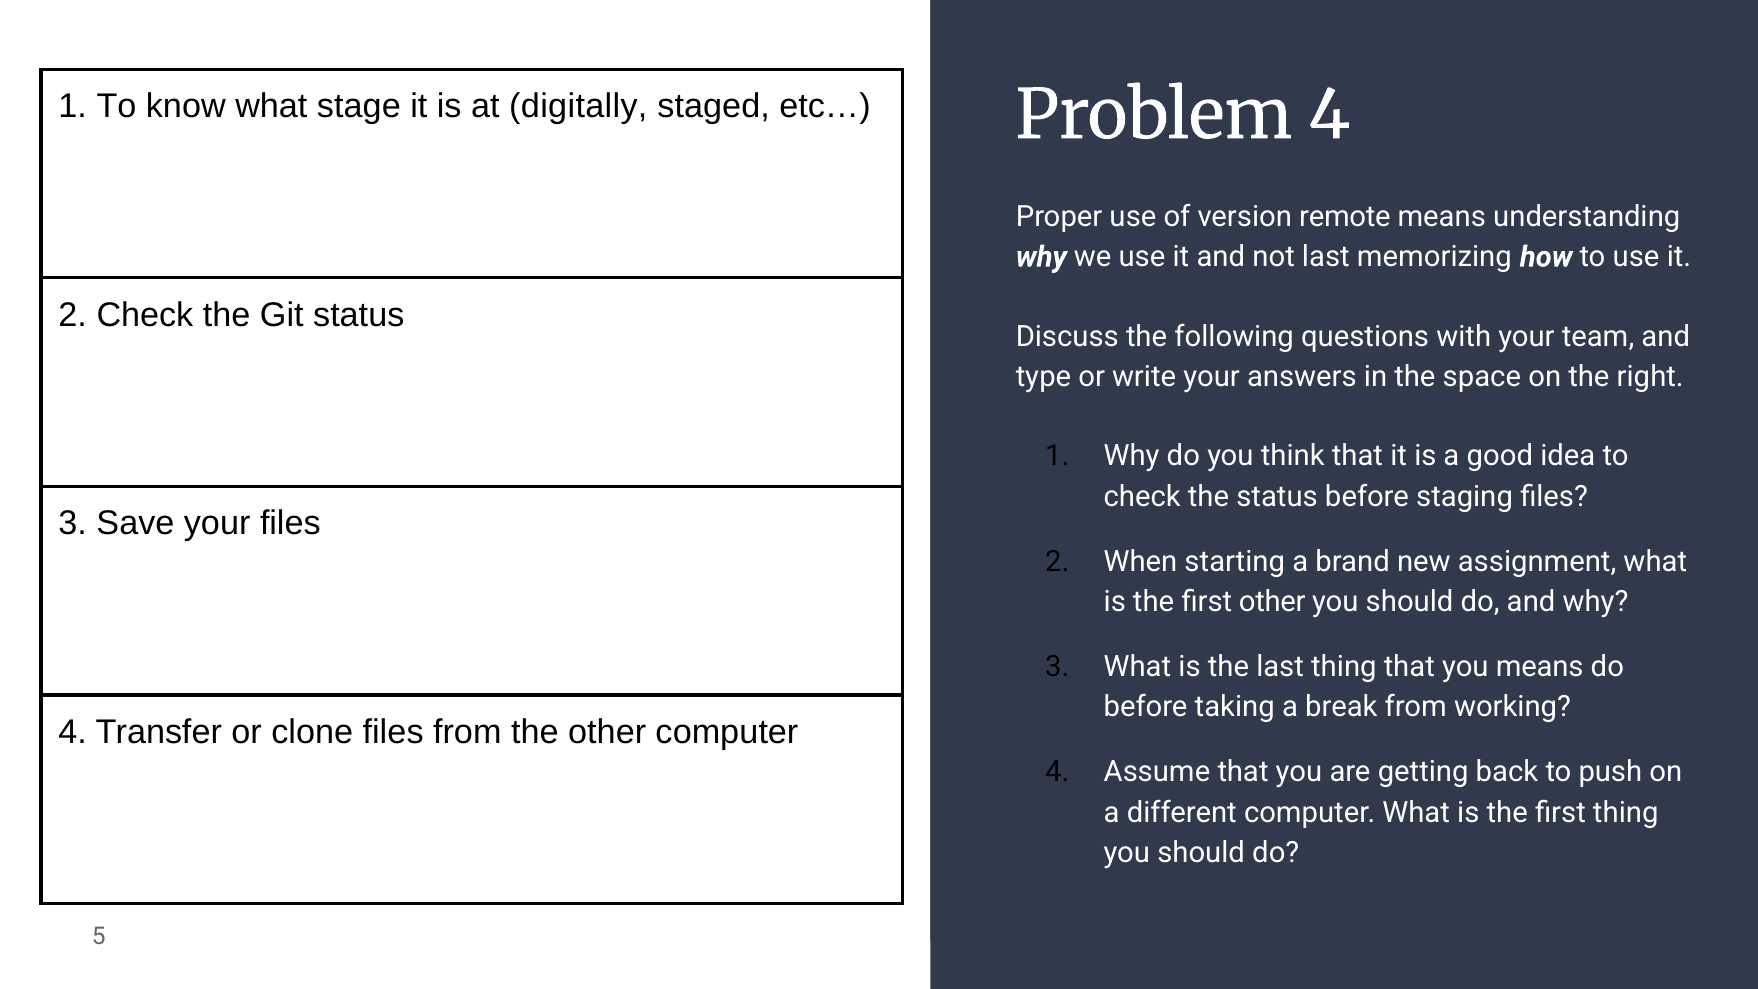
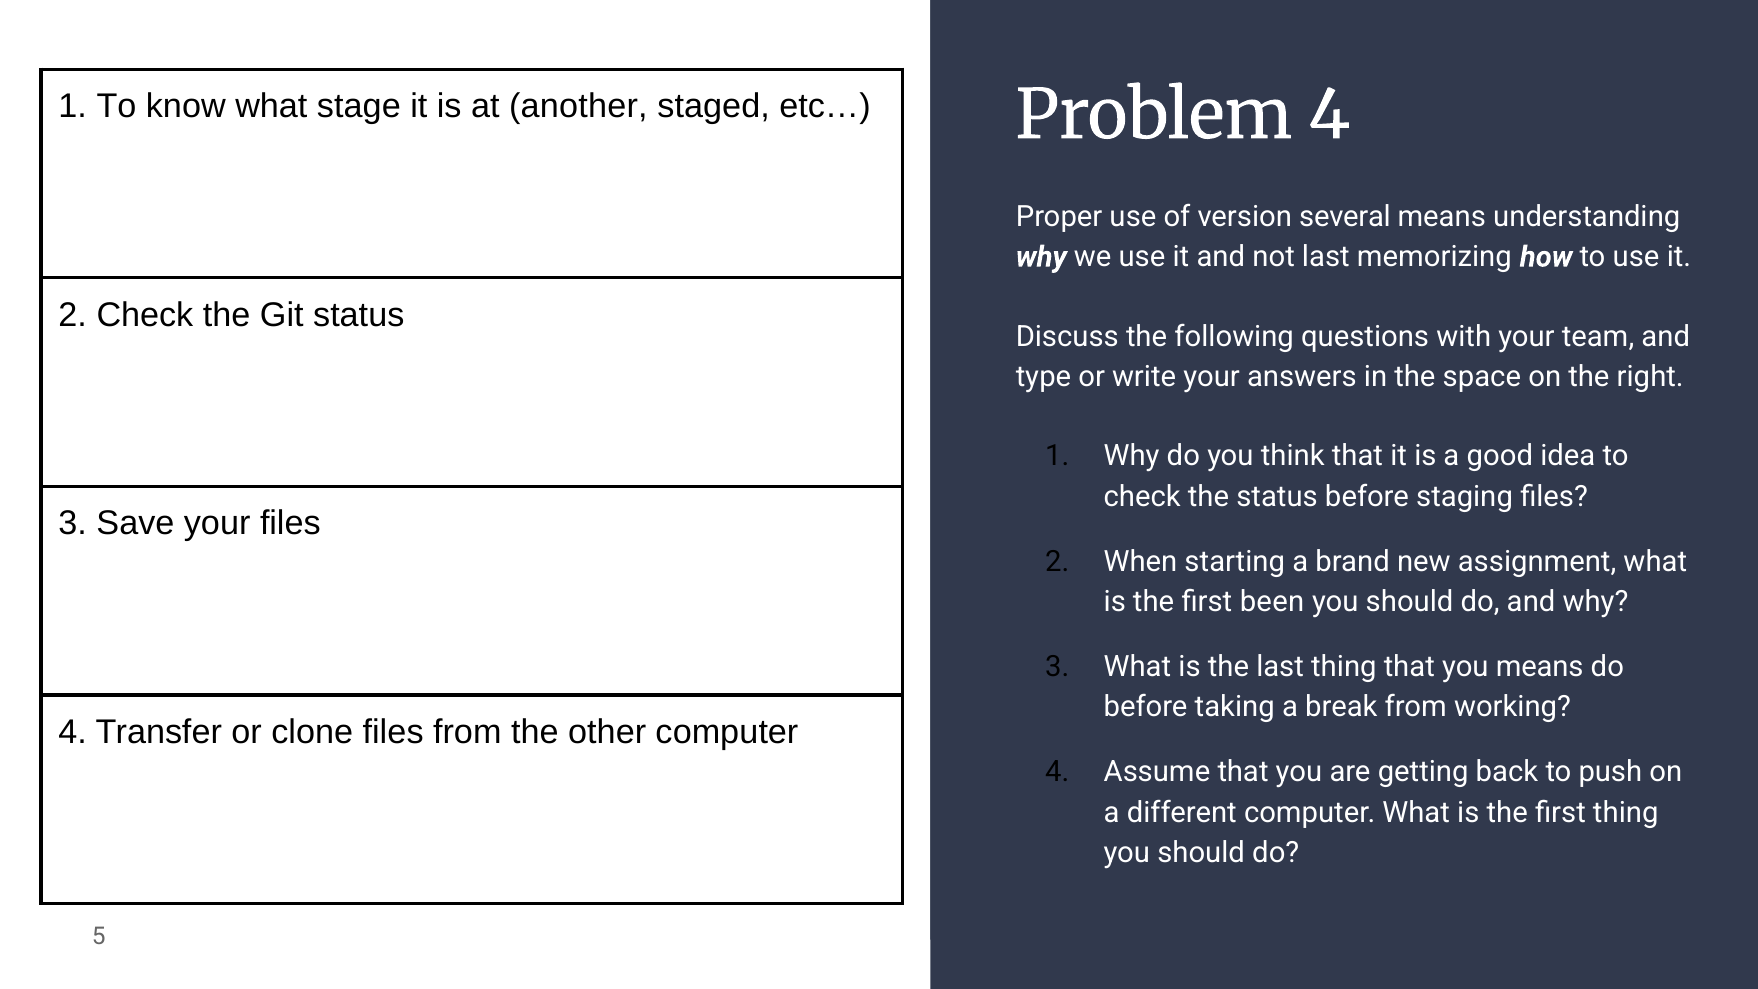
digitally: digitally -> another
remote: remote -> several
first other: other -> been
